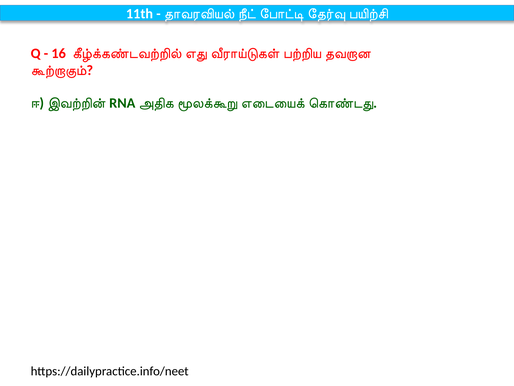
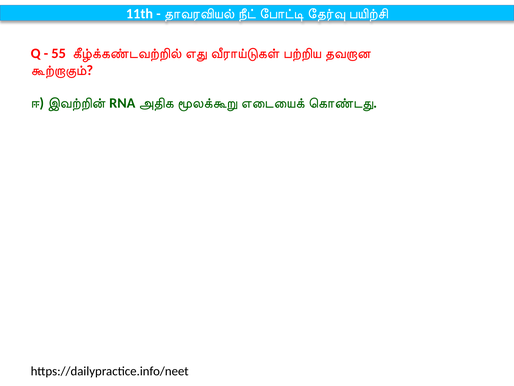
16: 16 -> 55
